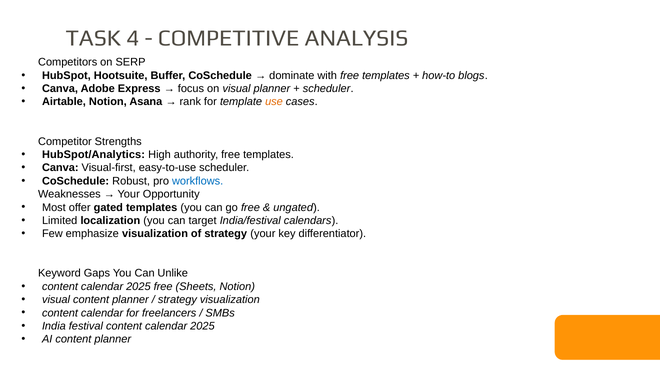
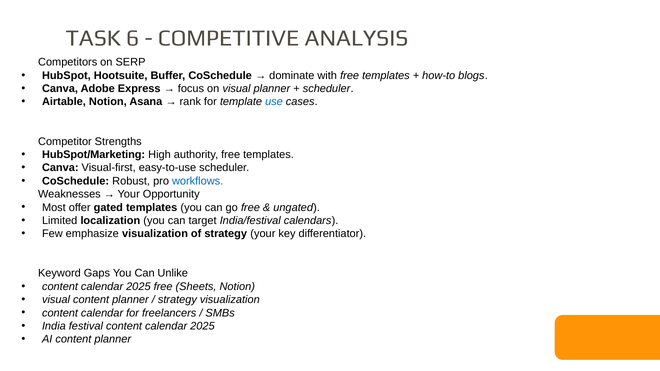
4: 4 -> 6
use colour: orange -> blue
HubSpot/Analytics: HubSpot/Analytics -> HubSpot/Marketing
